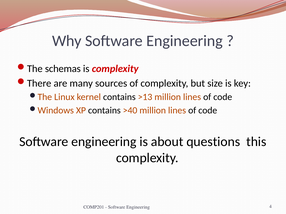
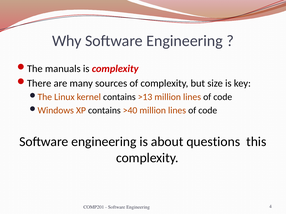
schemas: schemas -> manuals
